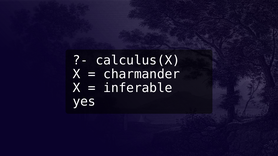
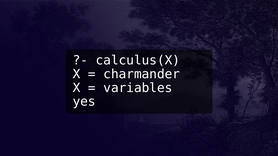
inferable: inferable -> variables
